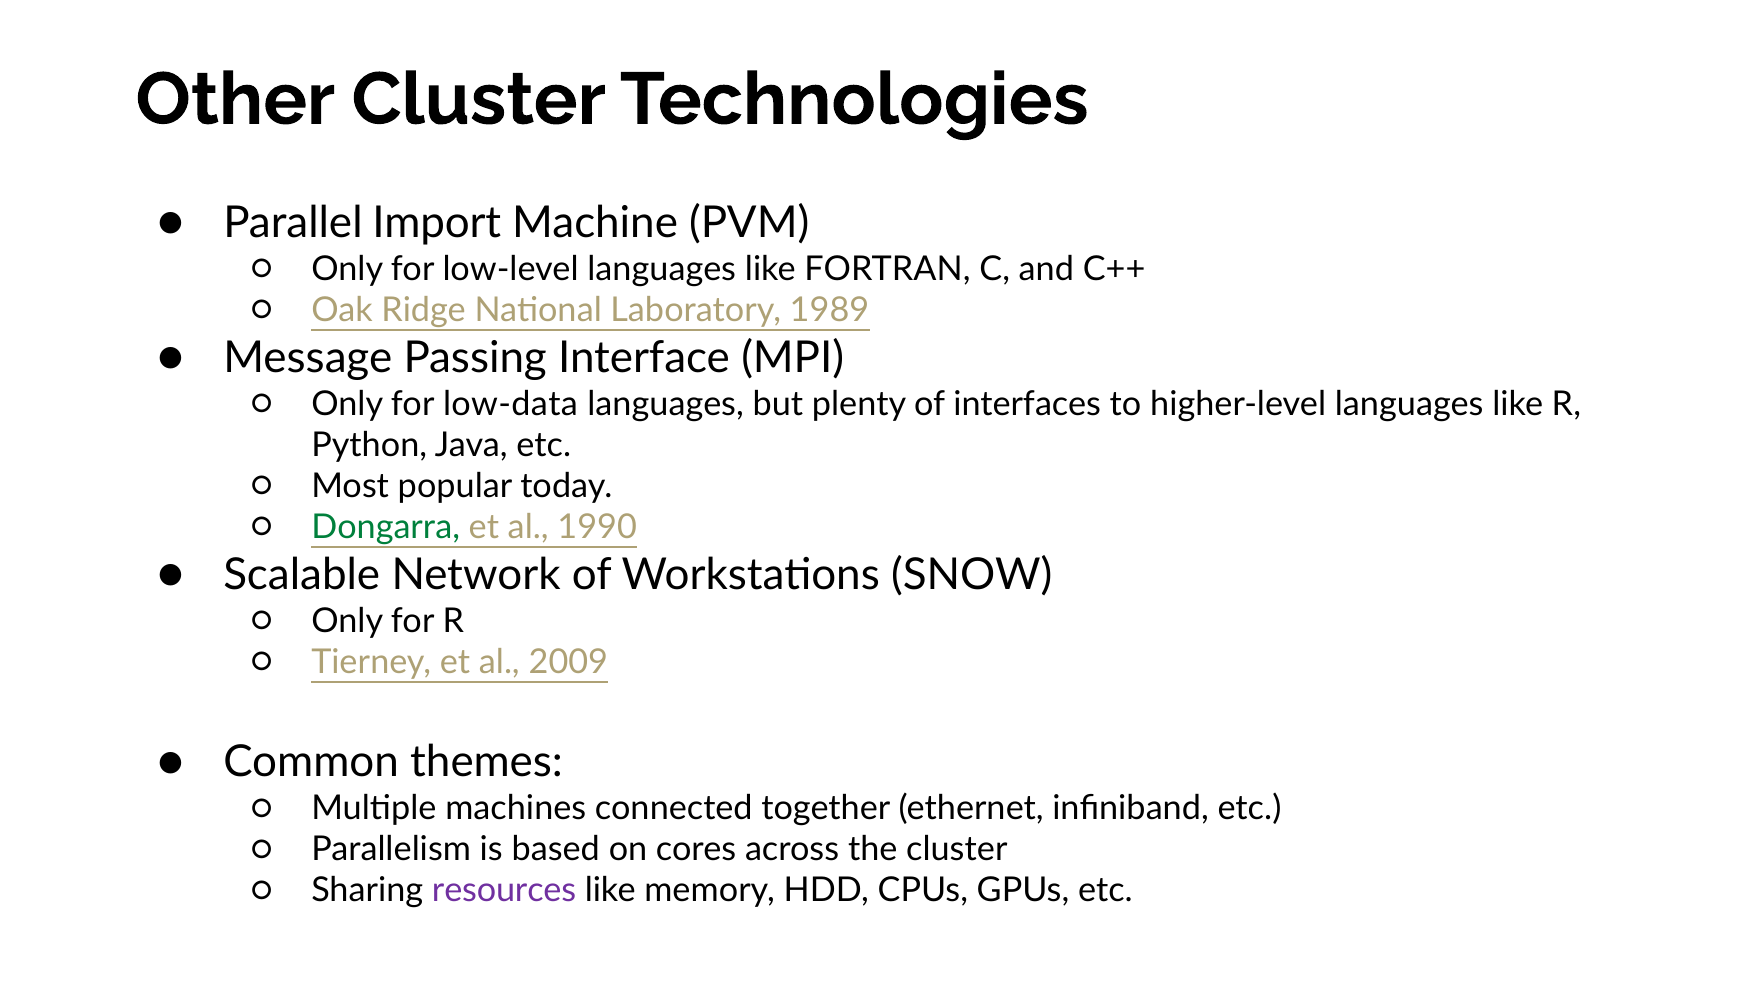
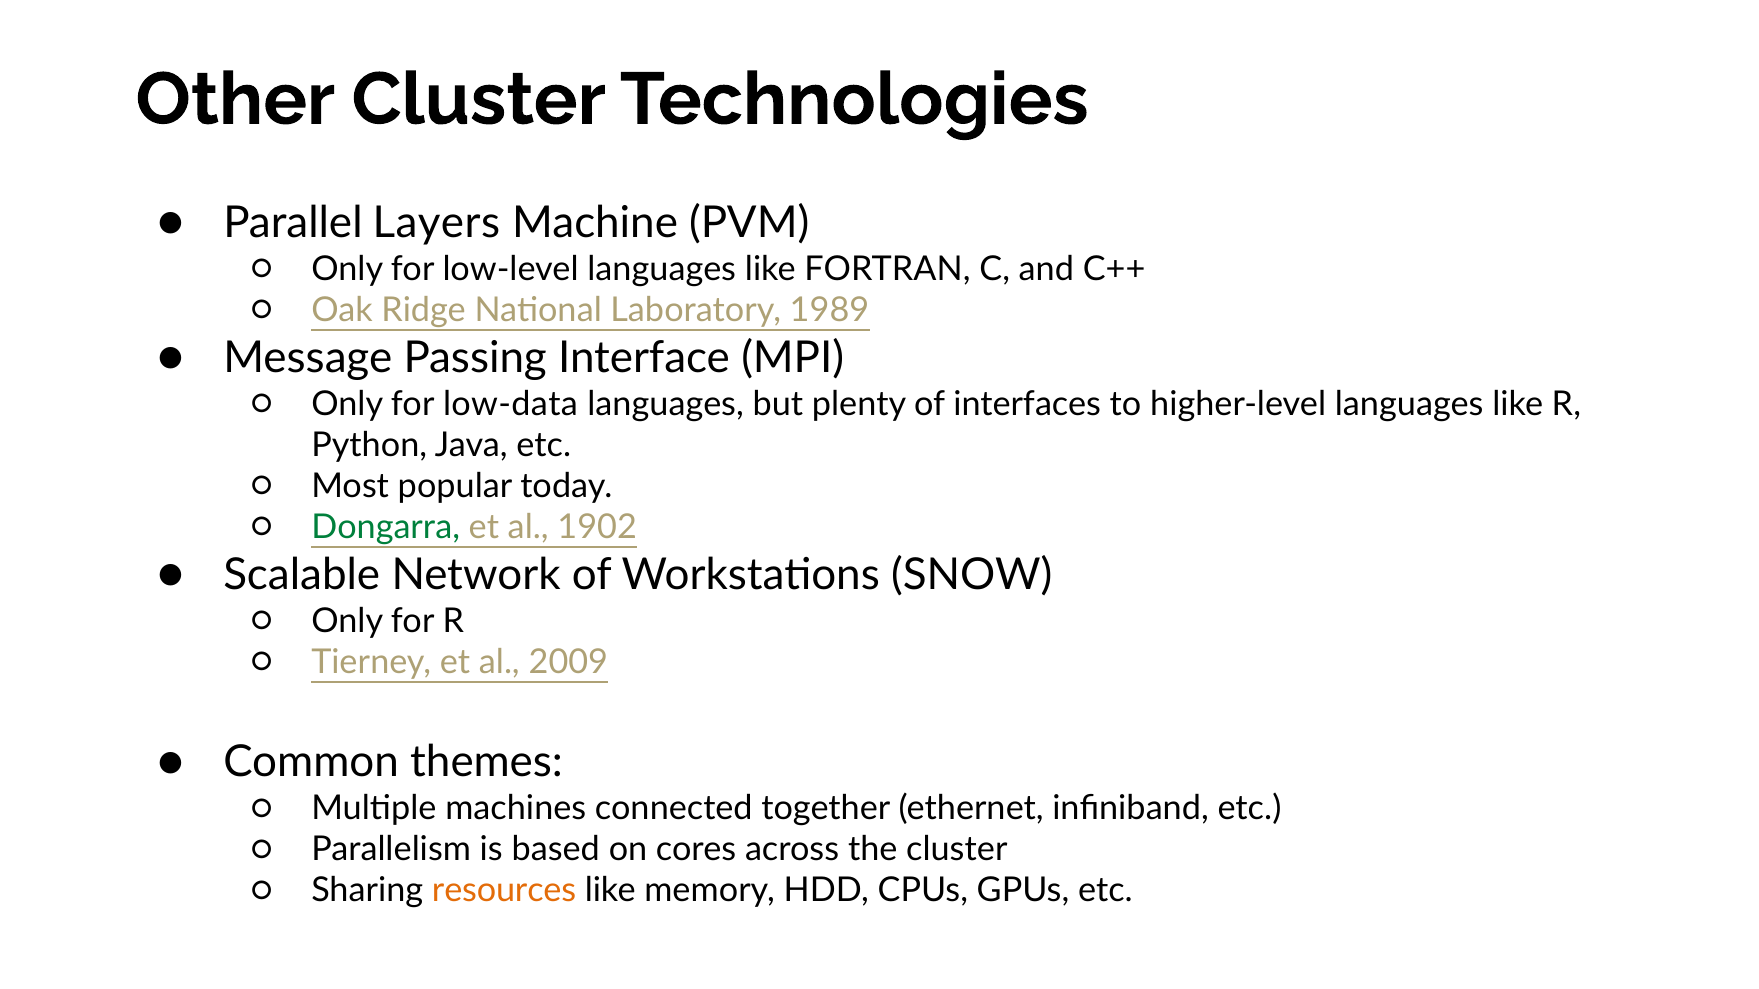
Import: Import -> Layers
1990: 1990 -> 1902
resources colour: purple -> orange
